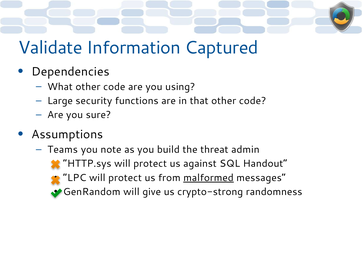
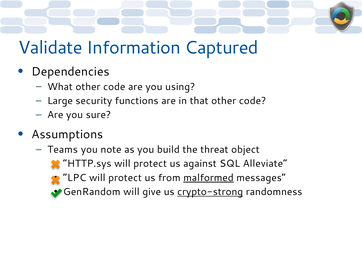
admin: admin -> object
Handout: Handout -> Alleviate
crypto-strong underline: none -> present
